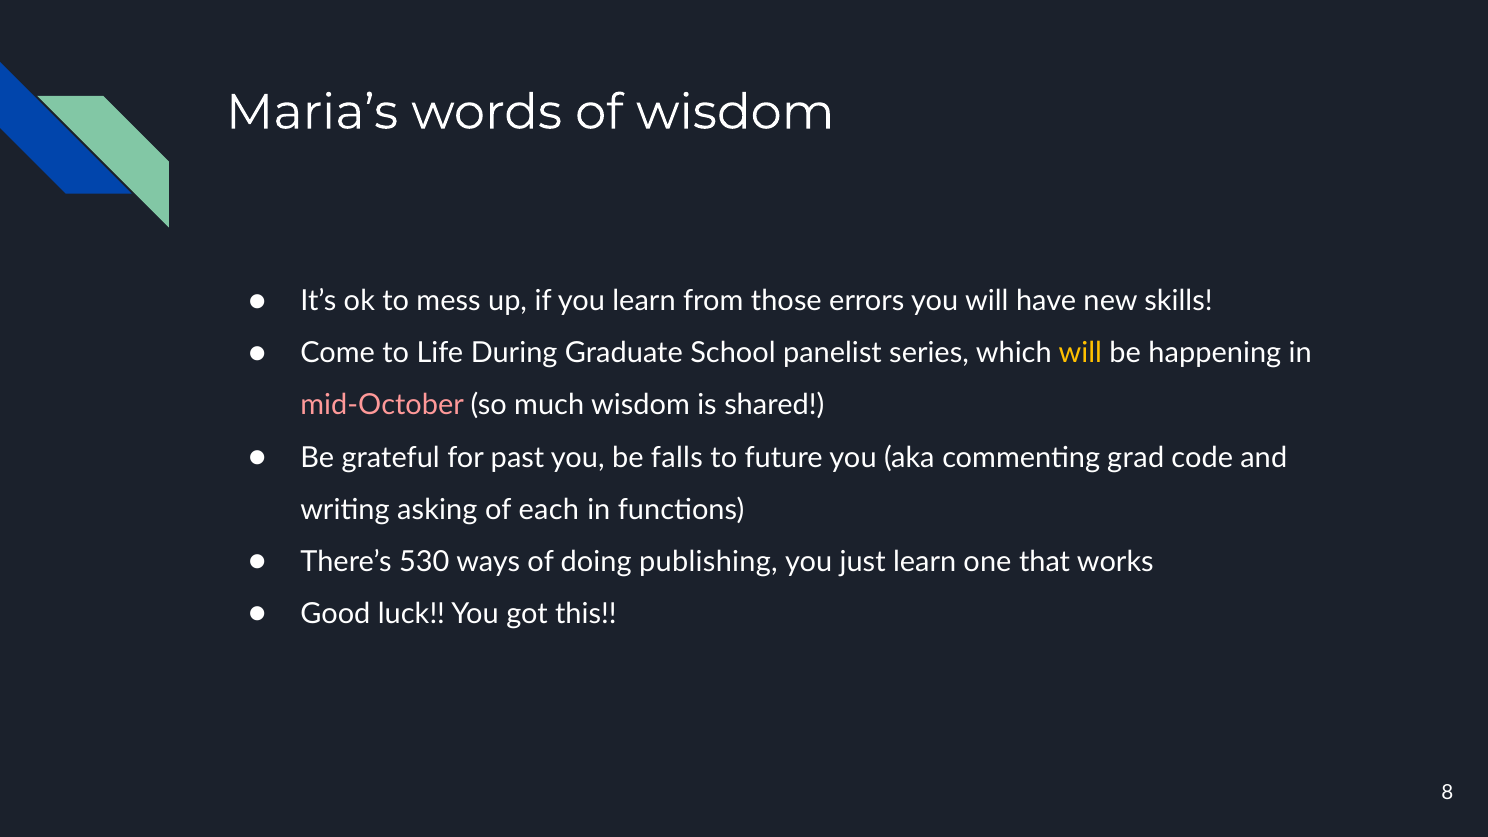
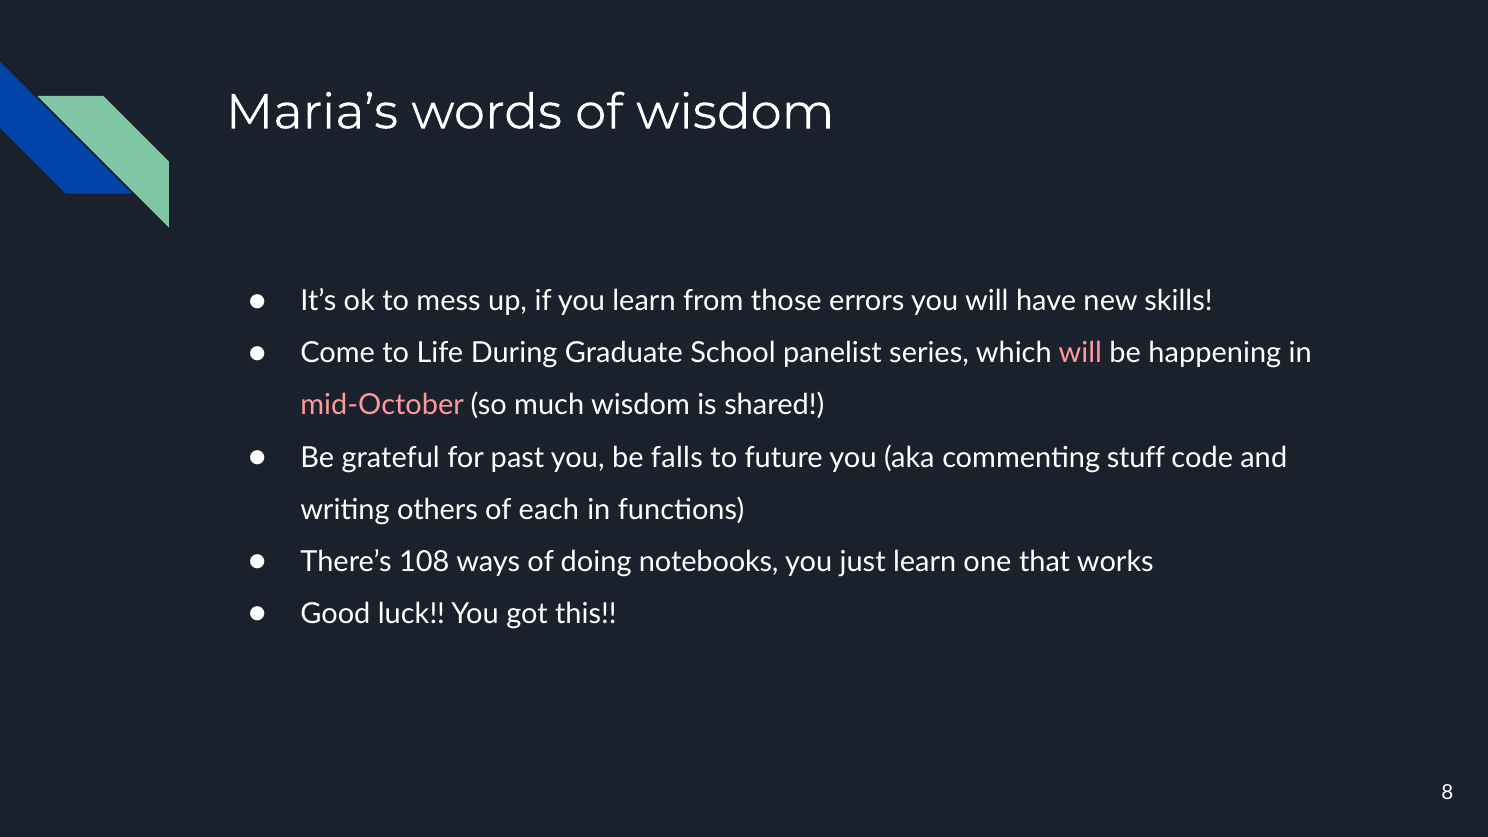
will at (1080, 353) colour: yellow -> pink
grad: grad -> stuff
asking: asking -> others
530: 530 -> 108
publishing: publishing -> notebooks
